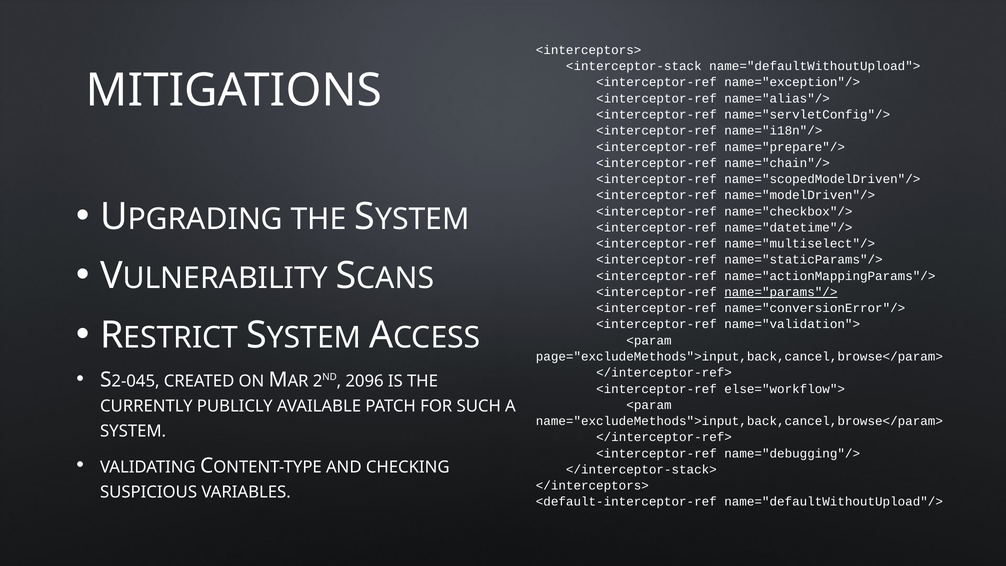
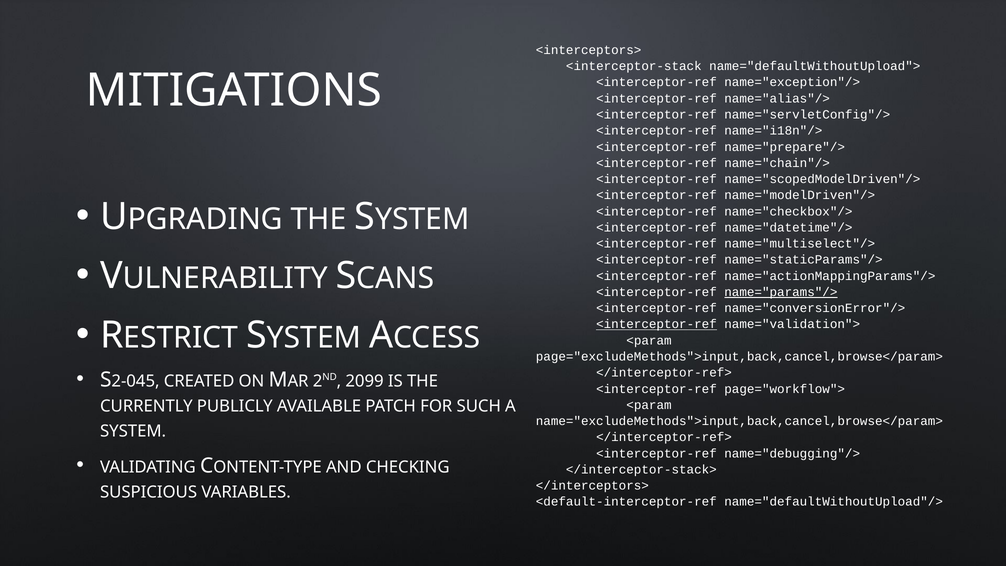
<interceptor-ref at (656, 324) underline: none -> present
2096: 2096 -> 2099
else="workflow">: else="workflow"> -> page="workflow">
